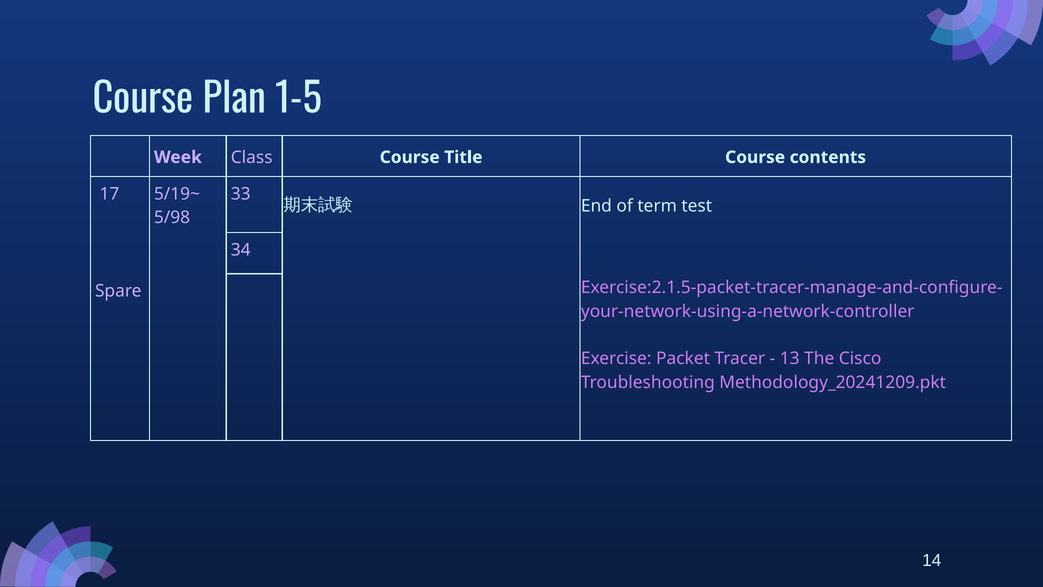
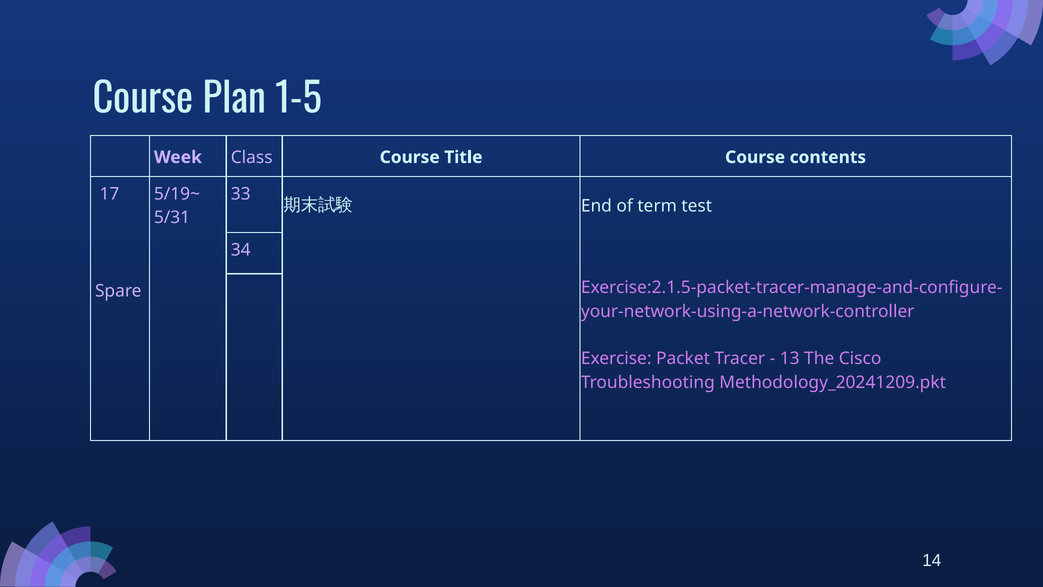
5/98: 5/98 -> 5/31
